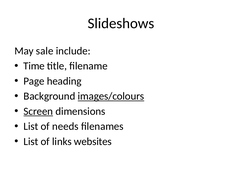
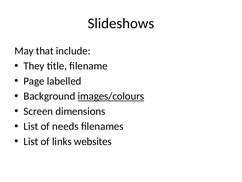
sale: sale -> that
Time: Time -> They
heading: heading -> labelled
Screen underline: present -> none
